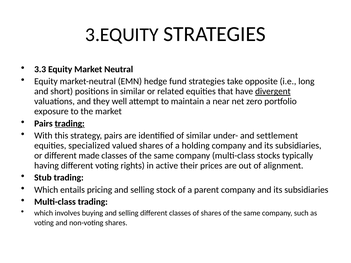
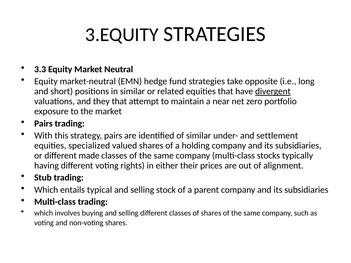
they well: well -> that
trading at (70, 124) underline: present -> none
active: active -> either
pricing: pricing -> typical
